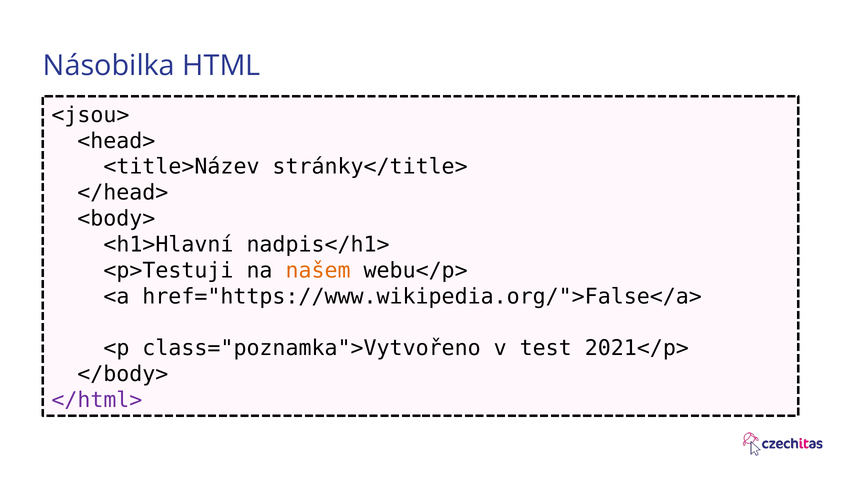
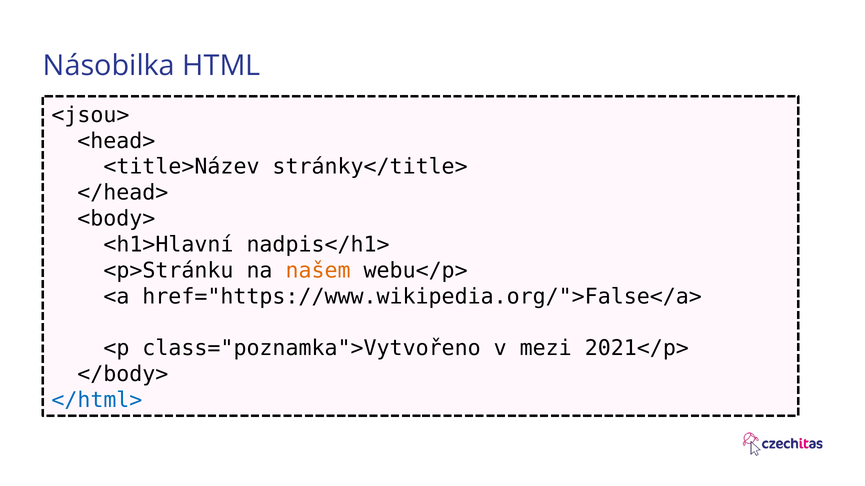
<p>Testuji: <p>Testuji -> <p>Stránku
test: test -> mezi
</html> colour: purple -> blue
